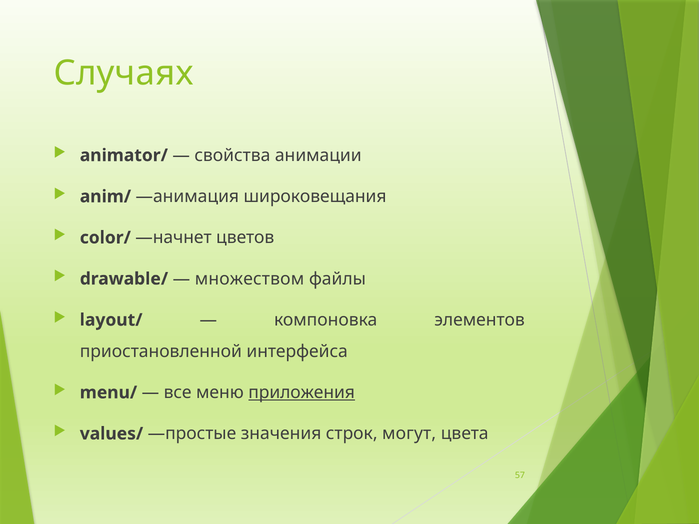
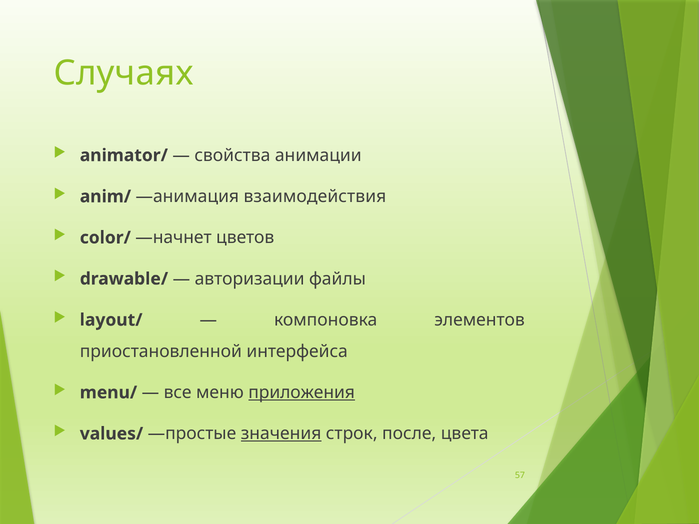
широковещания: широковещания -> взаимодействия
множеством: множеством -> авторизации
значения underline: none -> present
могут: могут -> после
